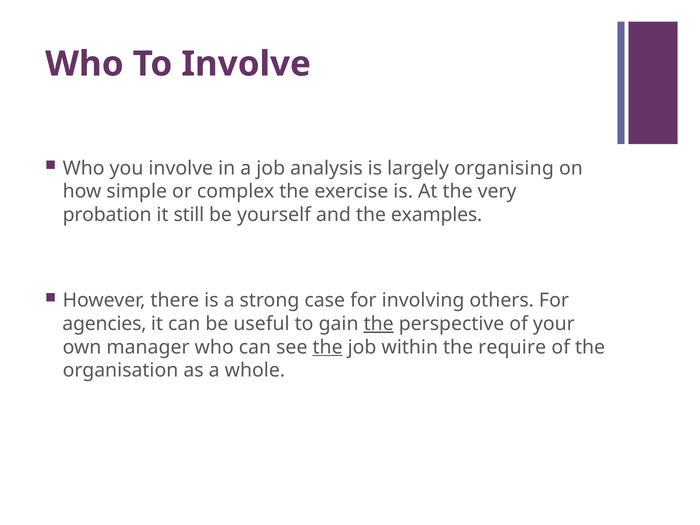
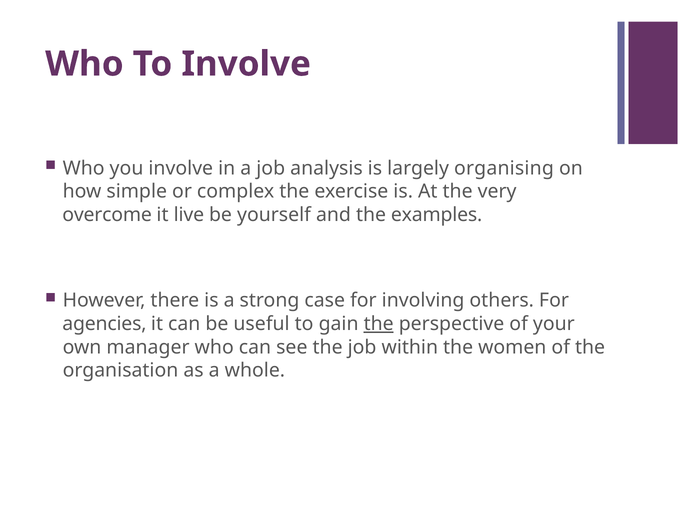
probation: probation -> overcome
still: still -> live
the at (328, 347) underline: present -> none
require: require -> women
